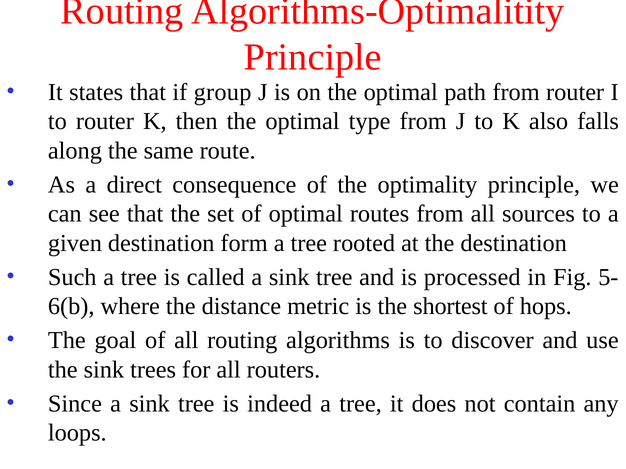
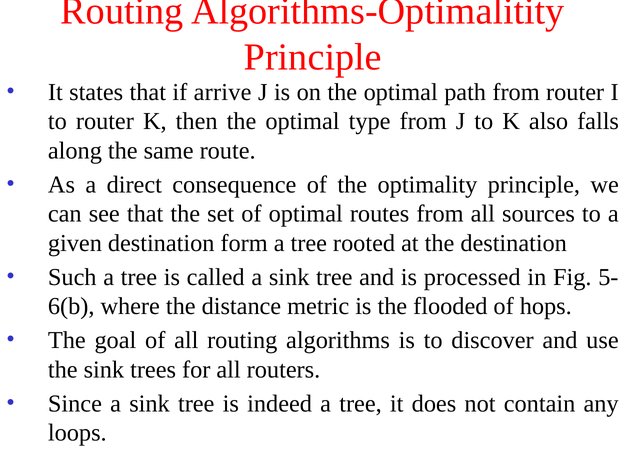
group: group -> arrive
shortest: shortest -> flooded
